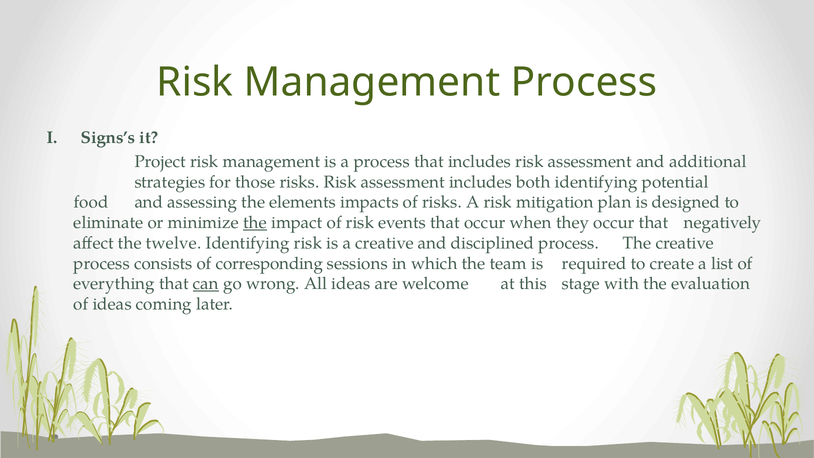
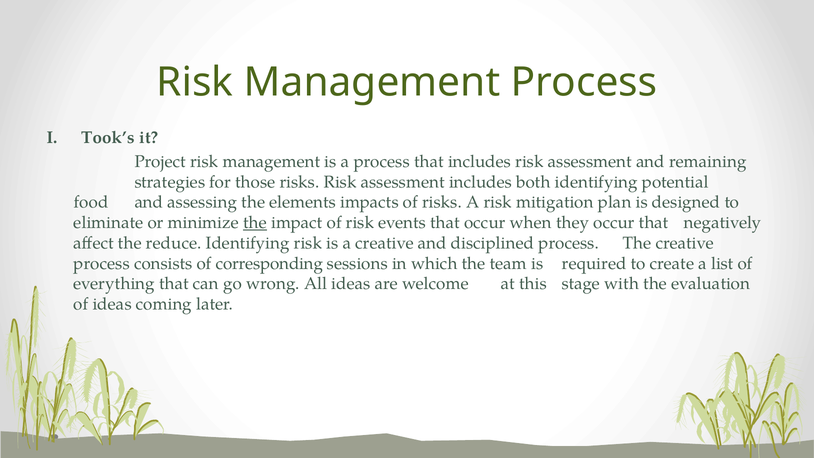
Signs’s: Signs’s -> Took’s
additional: additional -> remaining
twelve: twelve -> reduce
can underline: present -> none
